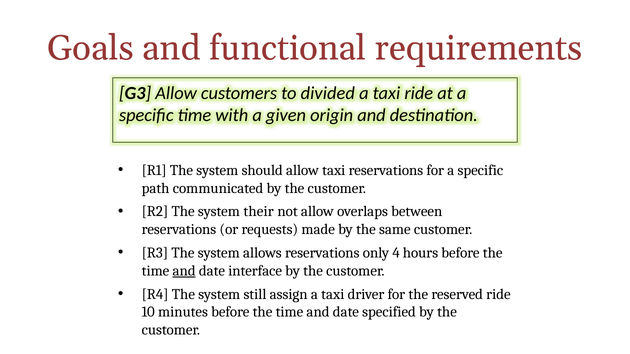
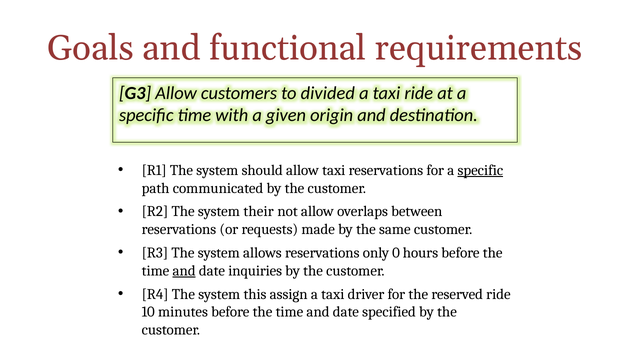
specific at (480, 170) underline: none -> present
4: 4 -> 0
interface: interface -> inquiries
still: still -> this
